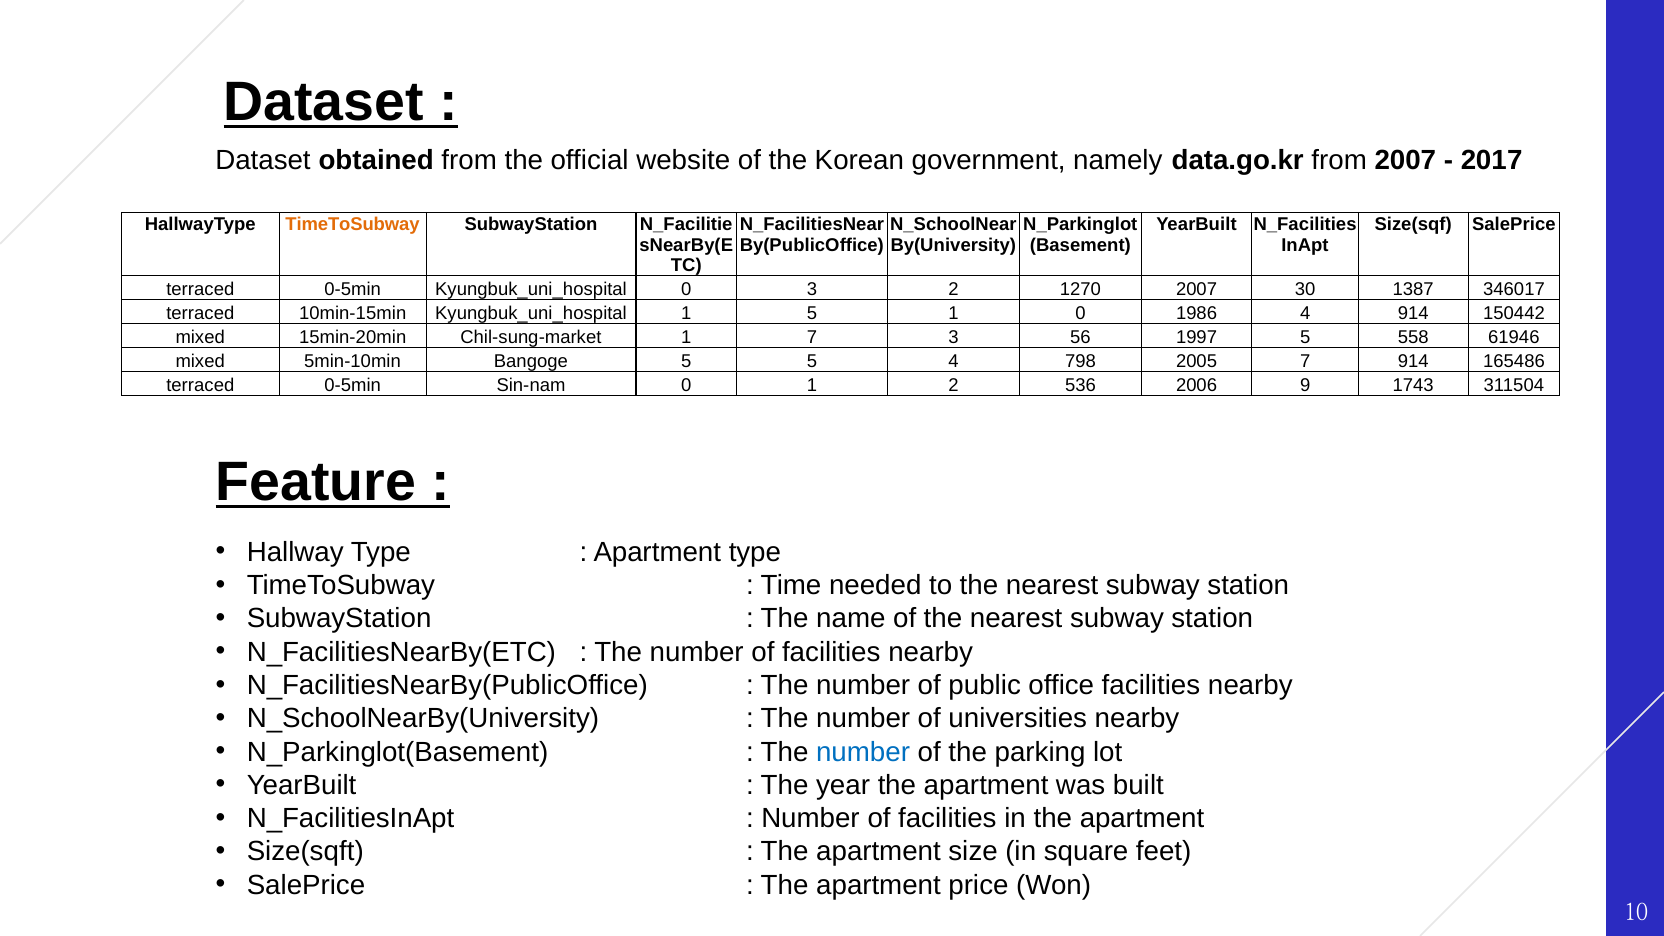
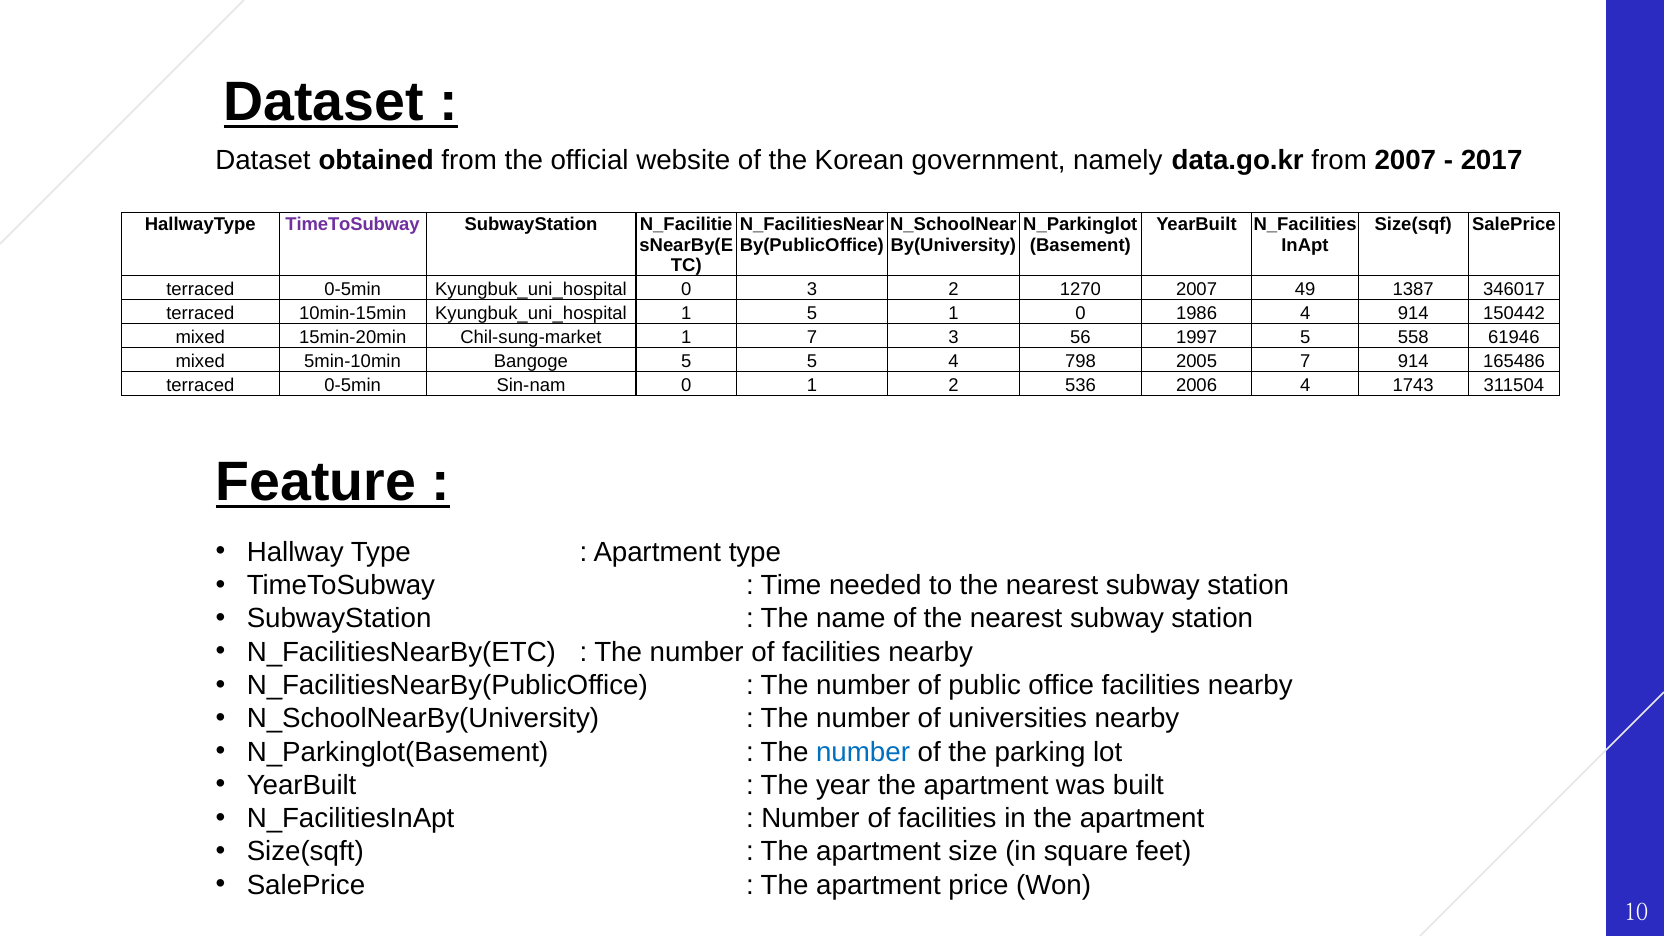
TimeToSubway at (353, 224) colour: orange -> purple
30: 30 -> 49
2006 9: 9 -> 4
